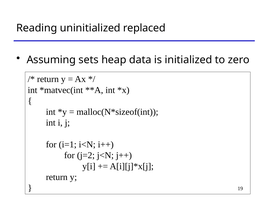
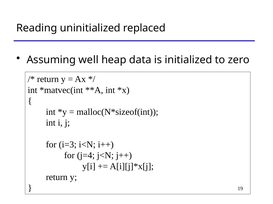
sets: sets -> well
i=1: i=1 -> i=3
j=2: j=2 -> j=4
